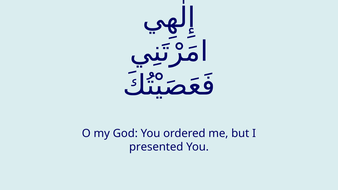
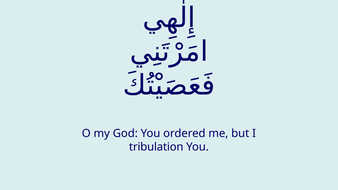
presented: presented -> tribulation
